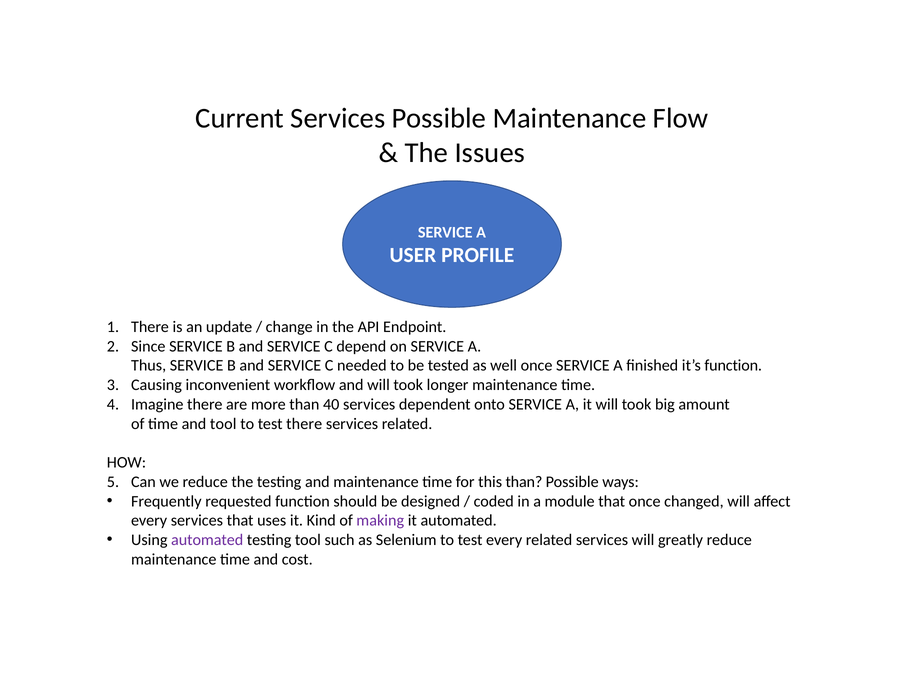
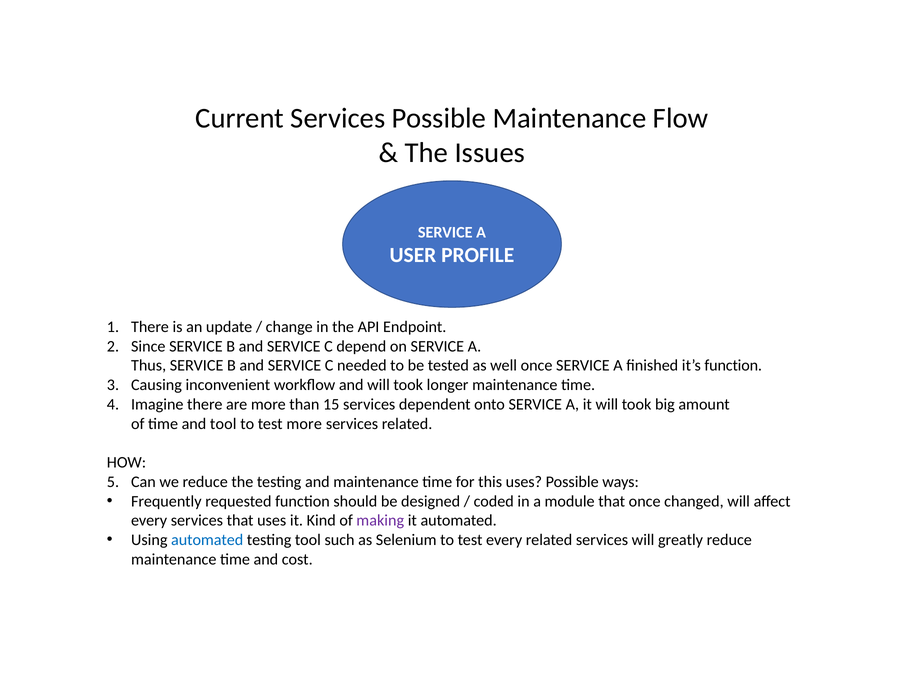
40: 40 -> 15
test there: there -> more
this than: than -> uses
automated at (207, 540) colour: purple -> blue
